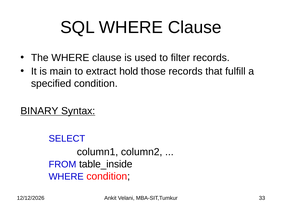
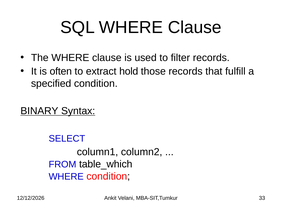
main: main -> often
table_inside: table_inside -> table_which
